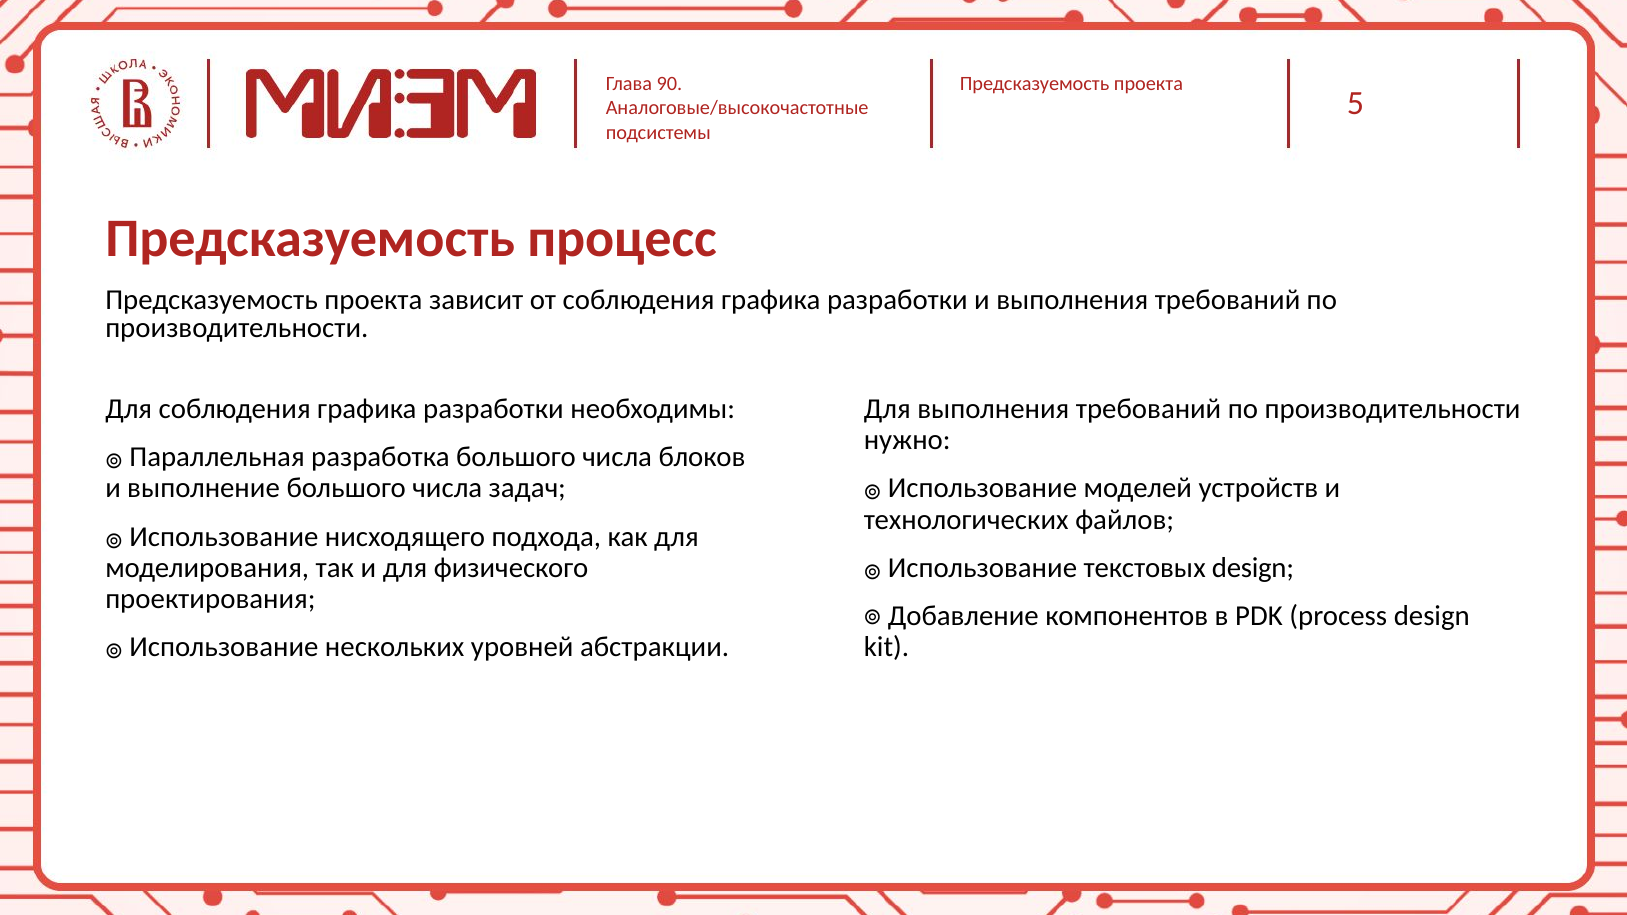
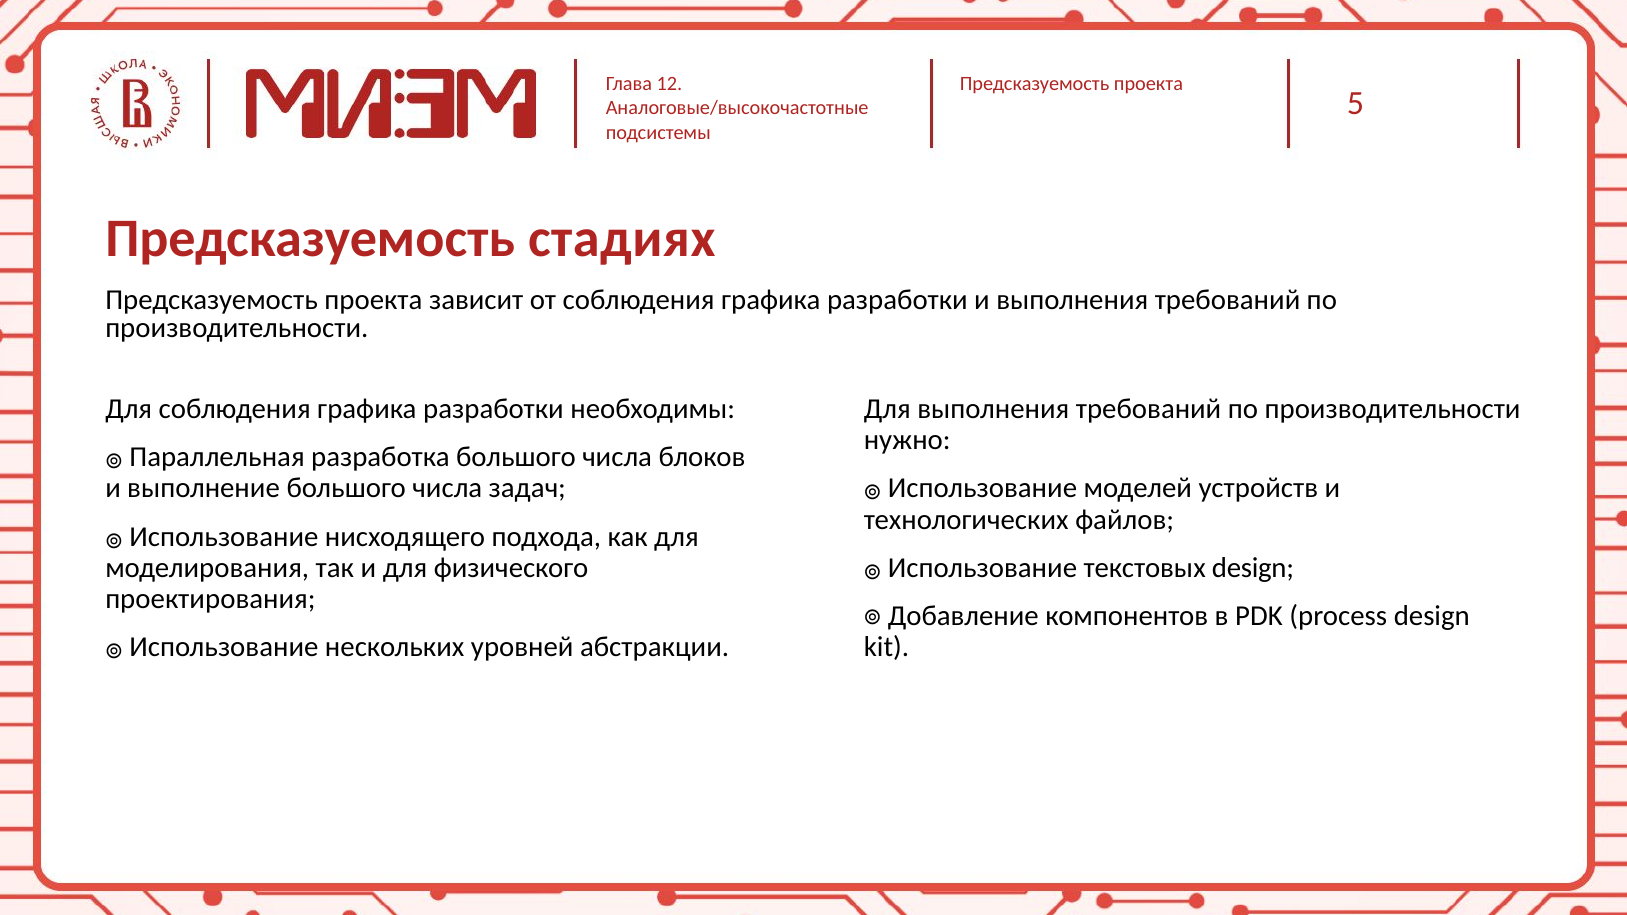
90: 90 -> 12
процесс: процесс -> стадиях
